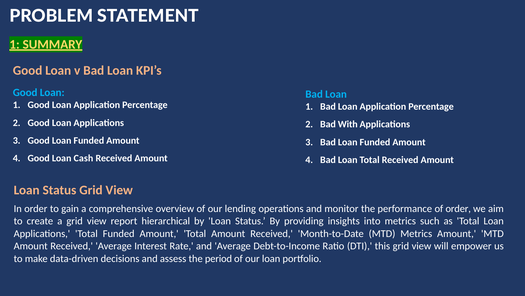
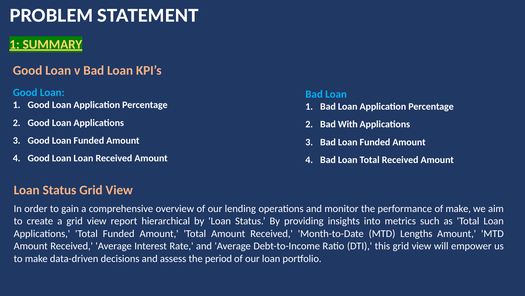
Loan Cash: Cash -> Loan
of order: order -> make
MTD Metrics: Metrics -> Lengths
